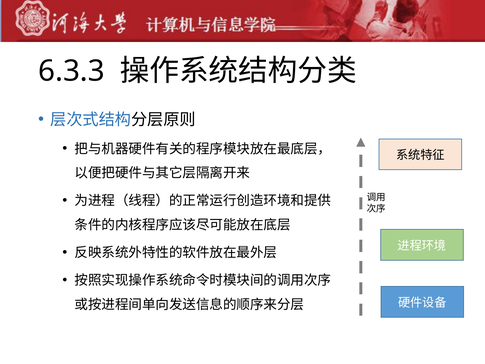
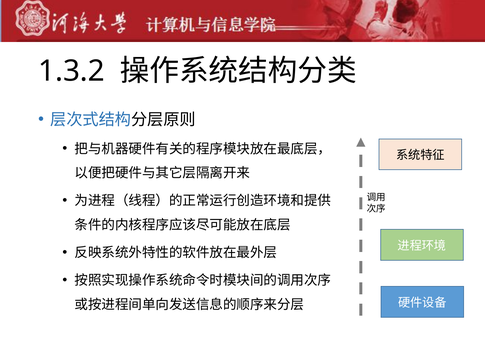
6.3.3: 6.3.3 -> 1.3.2
